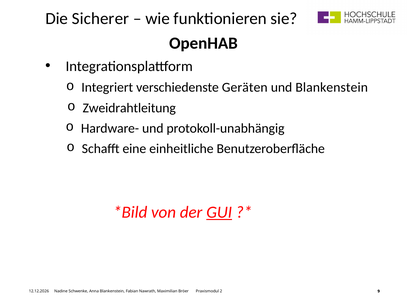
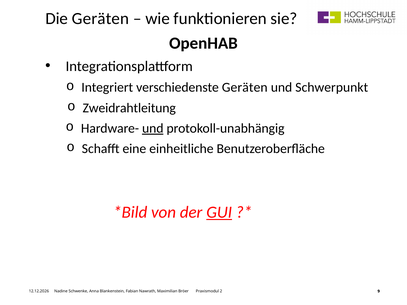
Die Sicherer: Sicherer -> Geräten
und Blankenstein: Blankenstein -> Schwerpunkt
und at (153, 128) underline: none -> present
